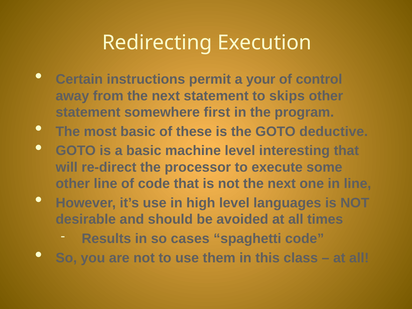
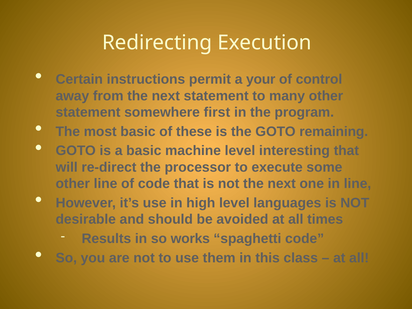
skips: skips -> many
deductive: deductive -> remaining
cases: cases -> works
